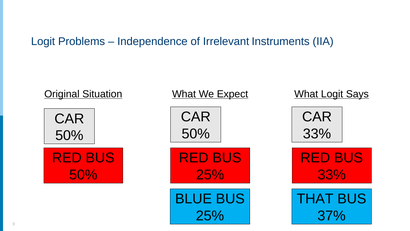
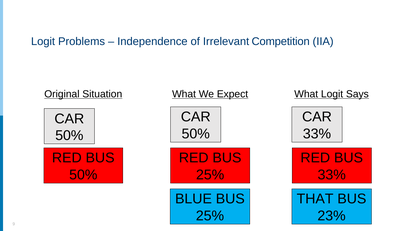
Instruments: Instruments -> Competition
37%: 37% -> 23%
